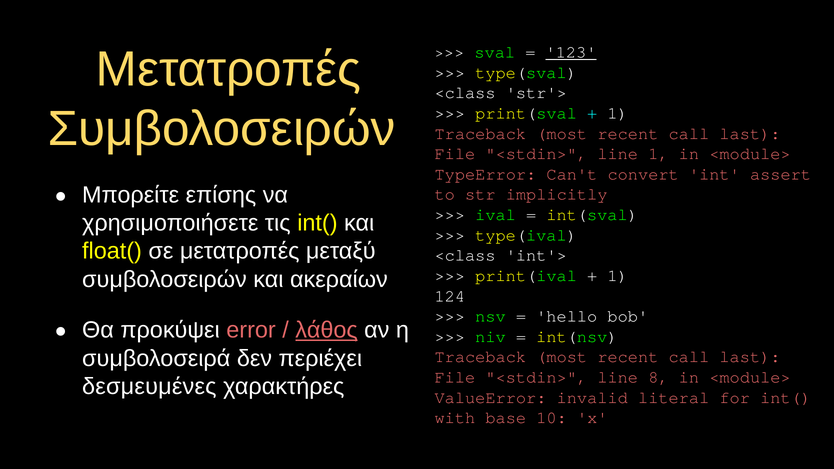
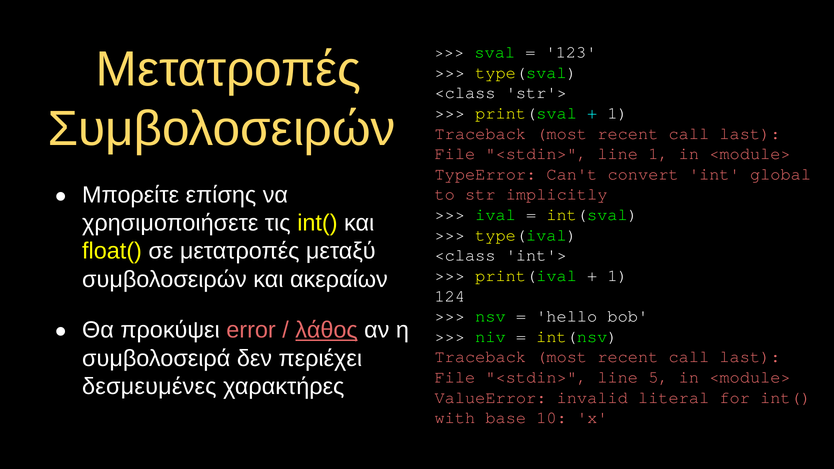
123 underline: present -> none
assert: assert -> global
8: 8 -> 5
